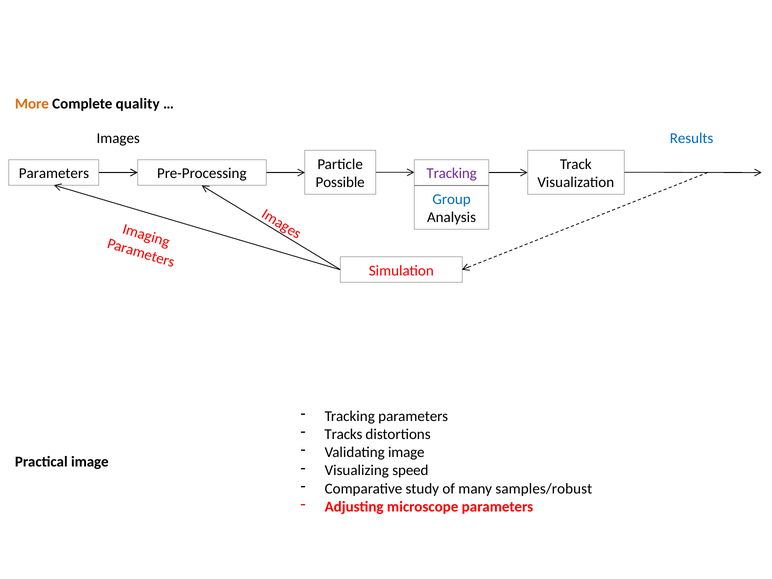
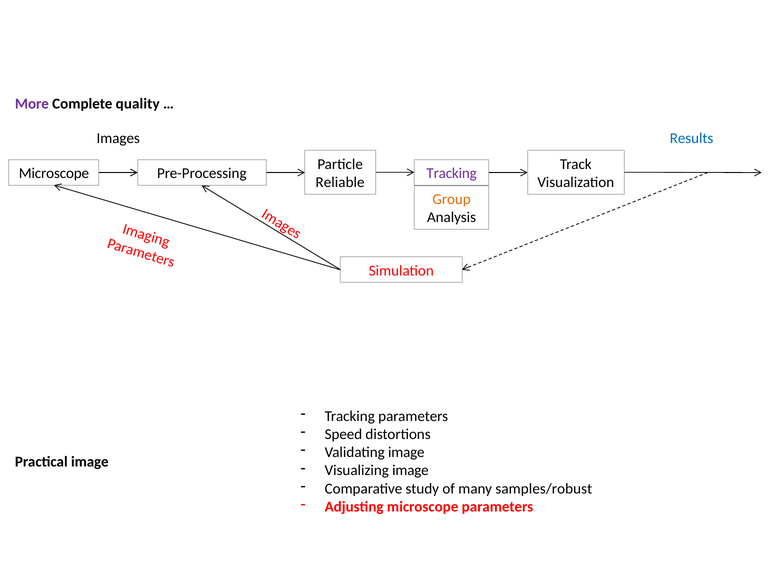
More colour: orange -> purple
Parameters at (54, 173): Parameters -> Microscope
Possible: Possible -> Reliable
Group colour: blue -> orange
Tracks: Tracks -> Speed
Visualizing speed: speed -> image
